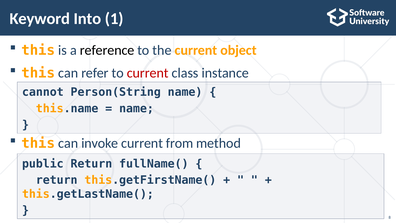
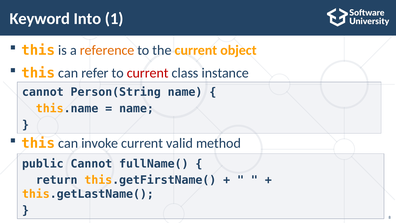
reference colour: black -> orange
from: from -> valid
public Return: Return -> Cannot
